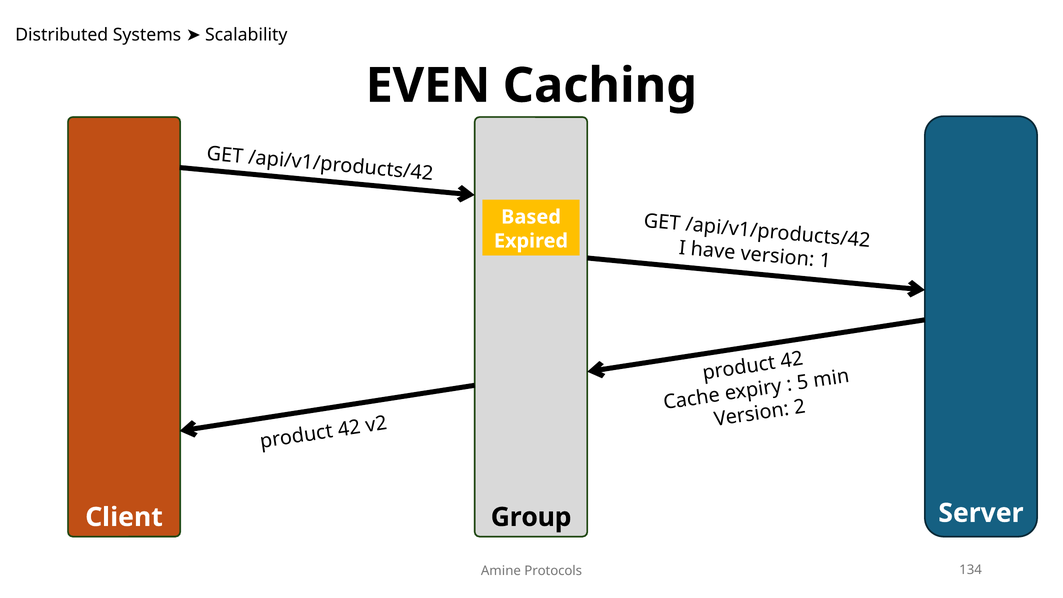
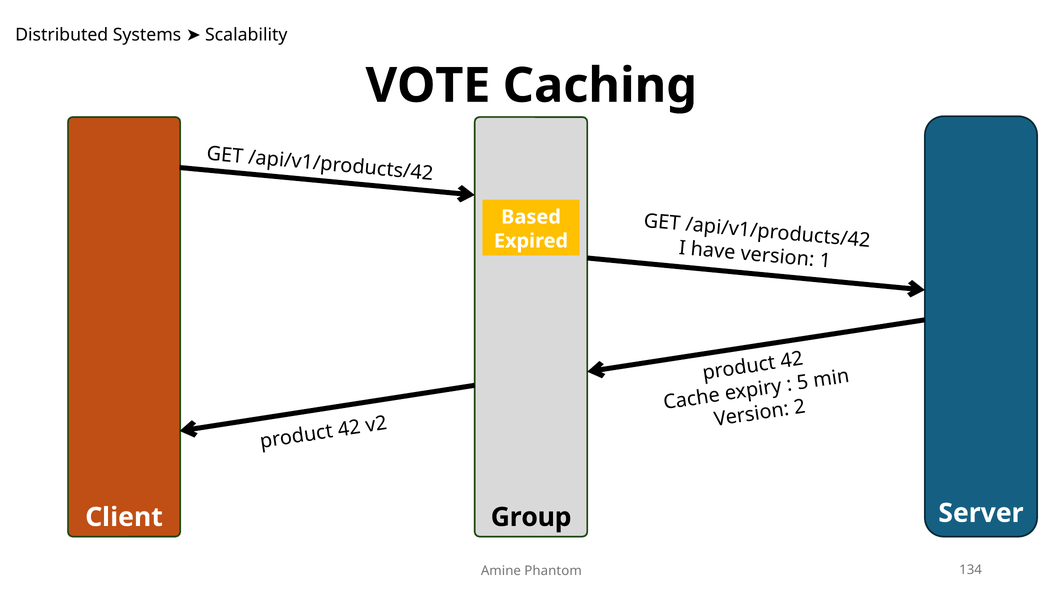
EVEN: EVEN -> VOTE
Protocols: Protocols -> Phantom
